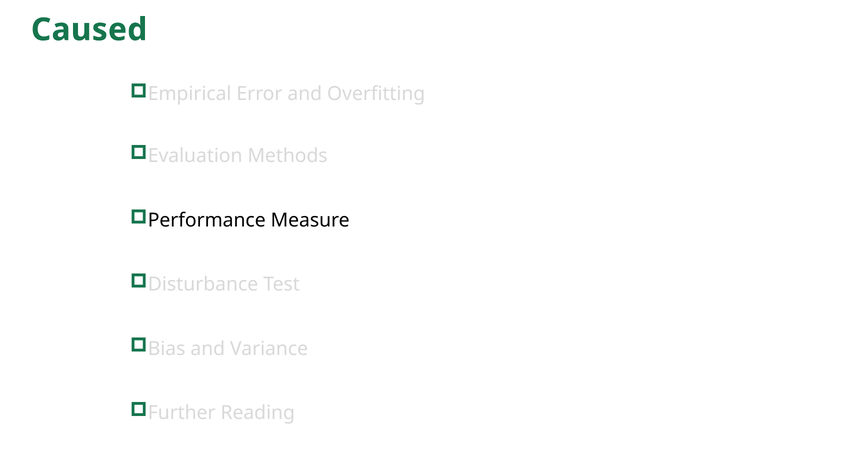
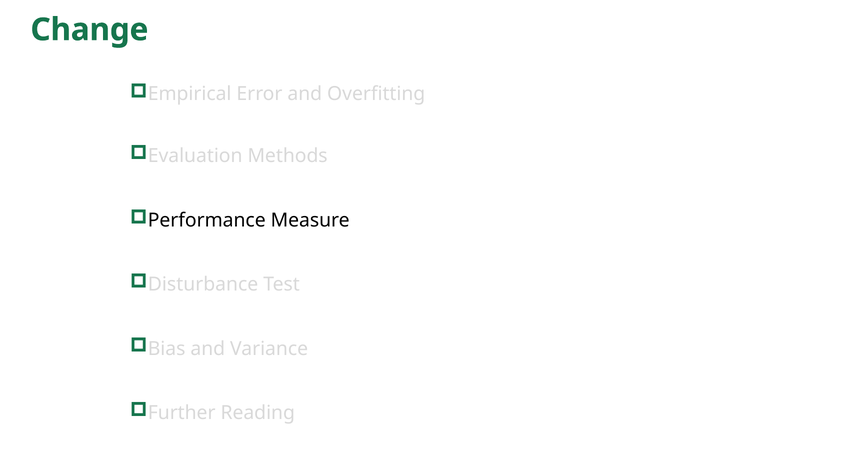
Caused: Caused -> Change
